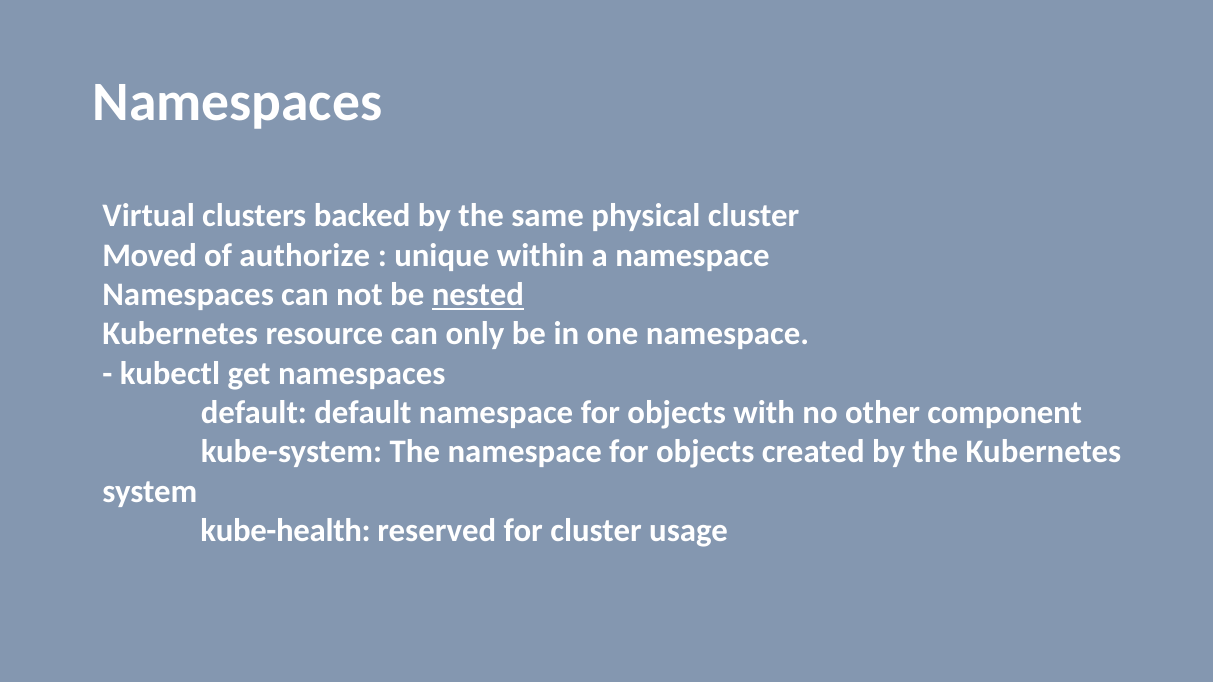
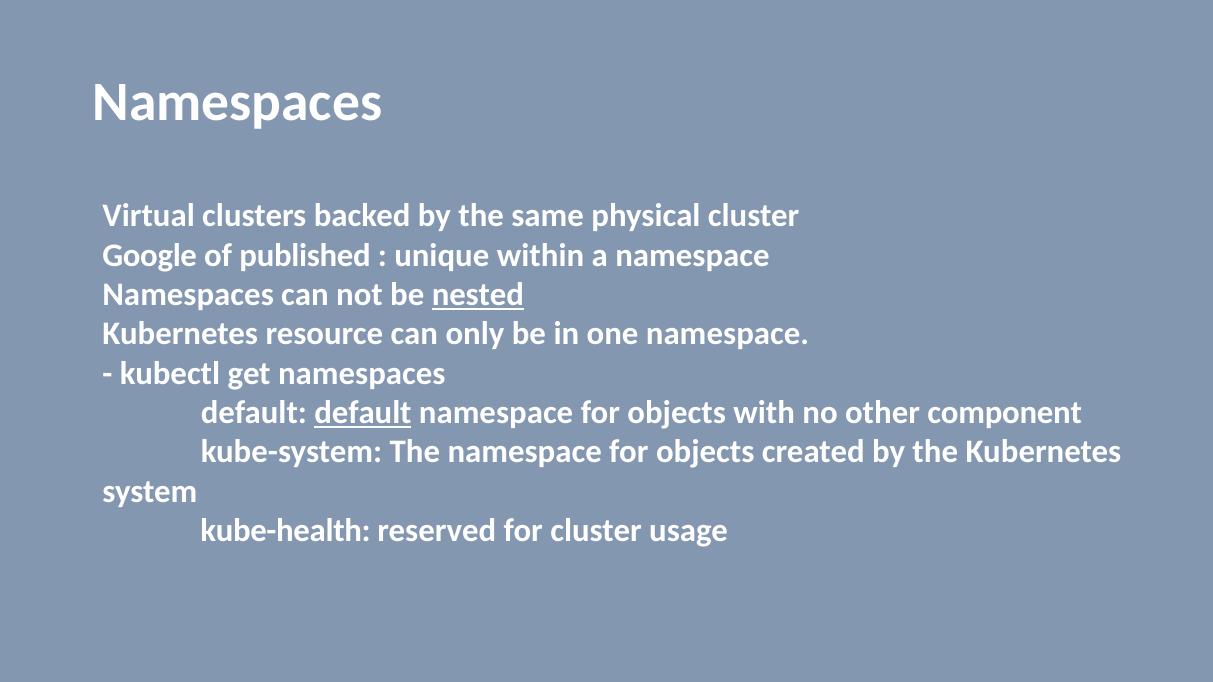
Moved: Moved -> Google
authorize: authorize -> published
default at (363, 413) underline: none -> present
